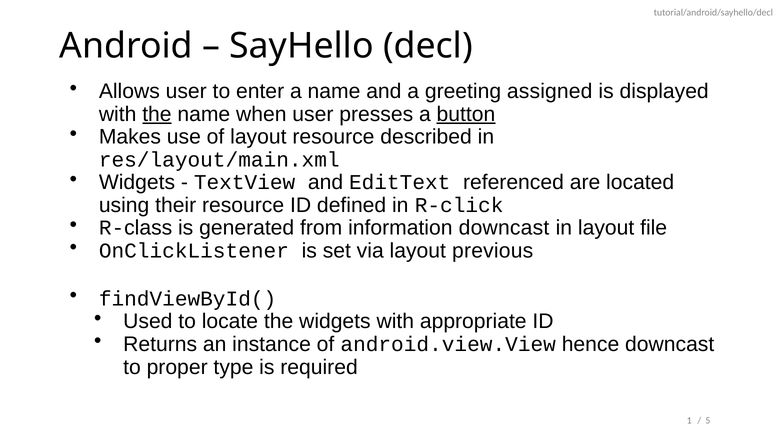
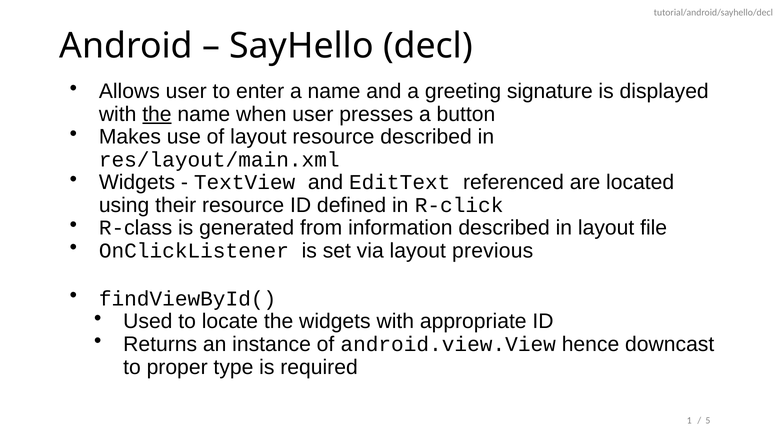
assigned: assigned -> signature
button underline: present -> none
information downcast: downcast -> described
